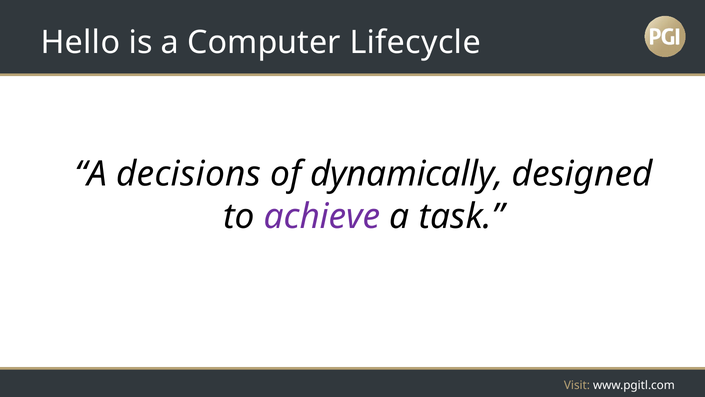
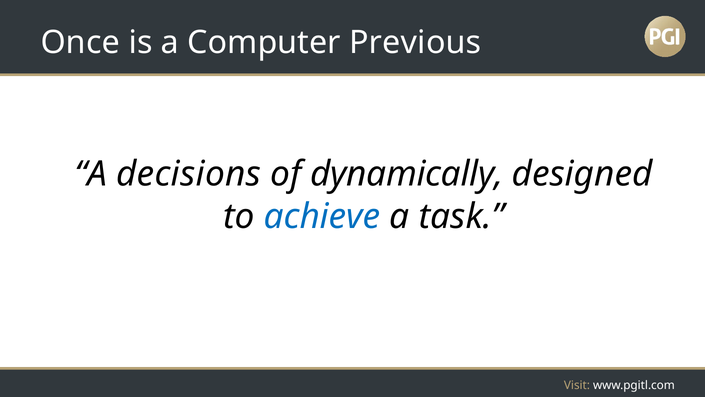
Hello: Hello -> Once
Lifecycle: Lifecycle -> Previous
achieve colour: purple -> blue
